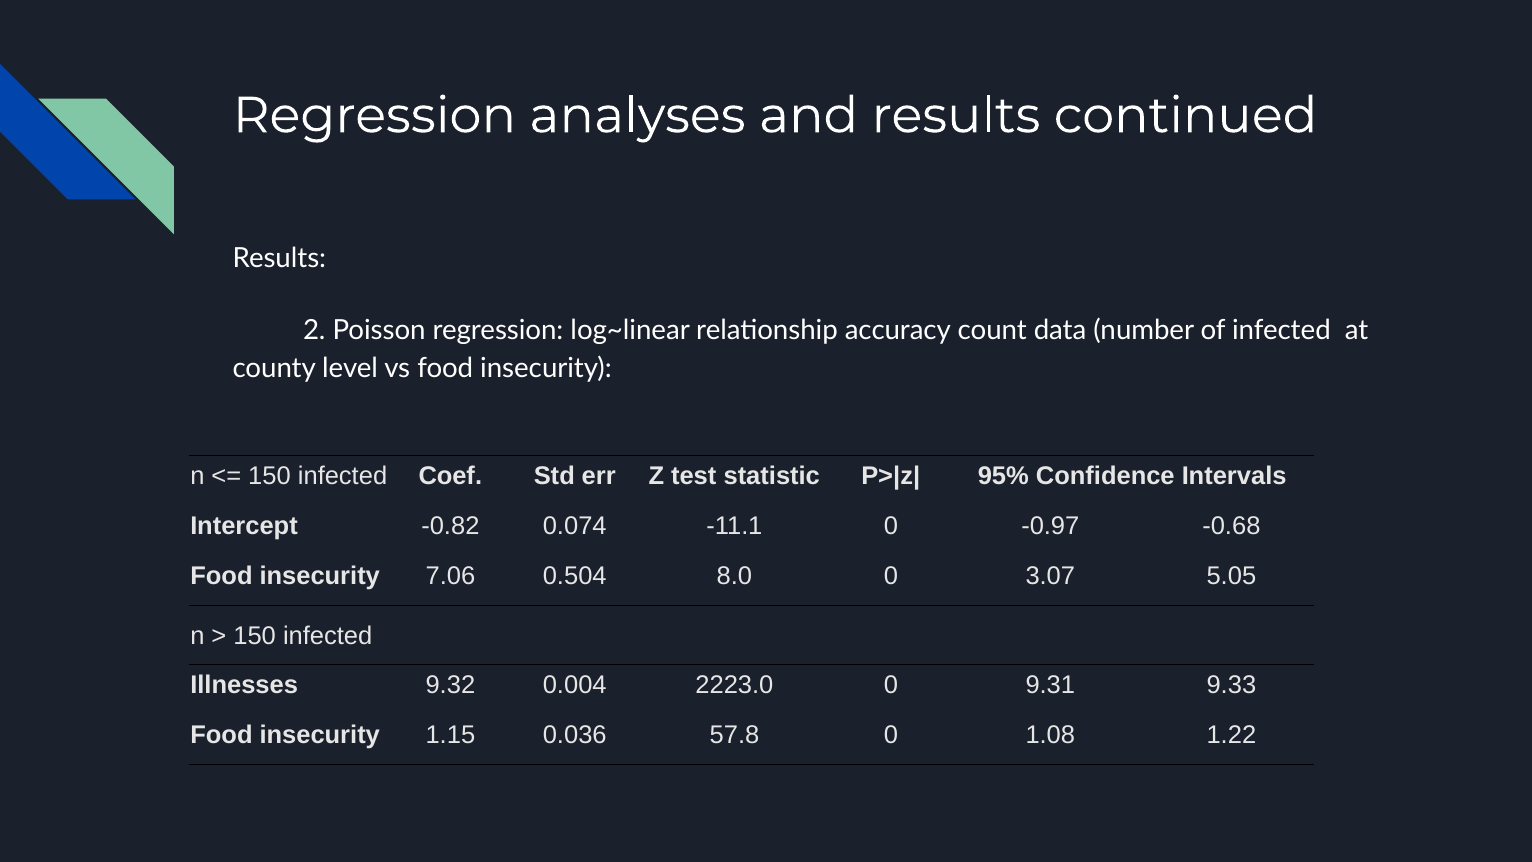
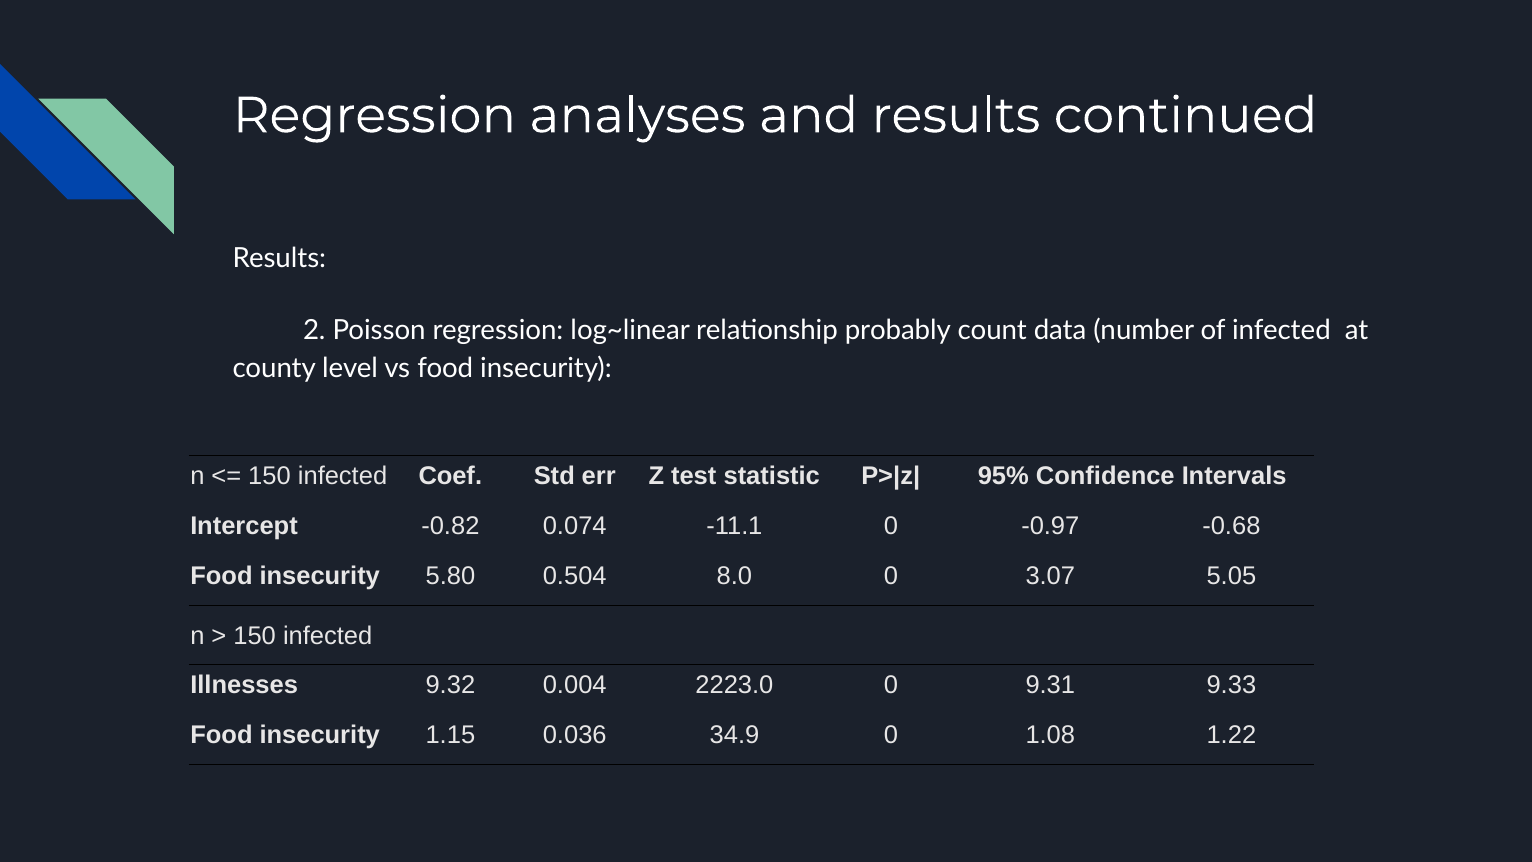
accuracy: accuracy -> probably
7.06: 7.06 -> 5.80
57.8: 57.8 -> 34.9
